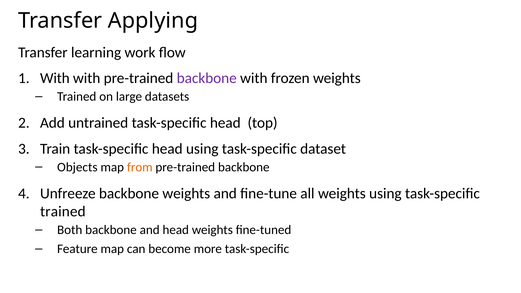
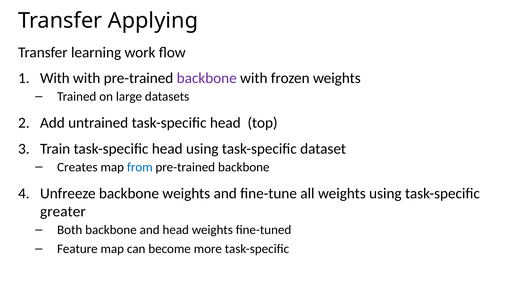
Objects: Objects -> Creates
from colour: orange -> blue
trained at (63, 212): trained -> greater
